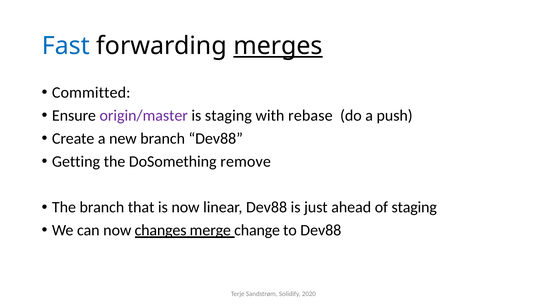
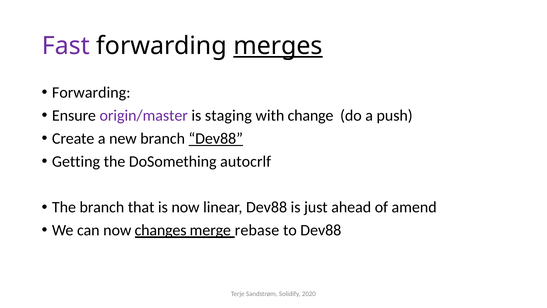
Fast colour: blue -> purple
Committed at (91, 92): Committed -> Forwarding
rebase: rebase -> change
Dev88 at (216, 138) underline: none -> present
remove: remove -> autocrlf
of staging: staging -> amend
change: change -> rebase
